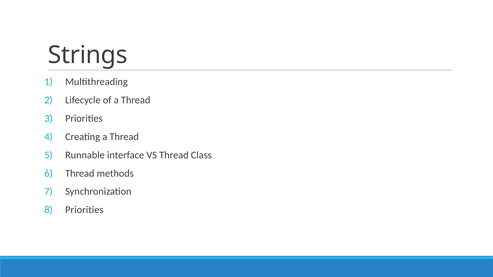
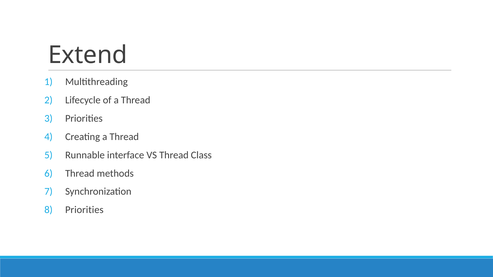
Strings: Strings -> Extend
